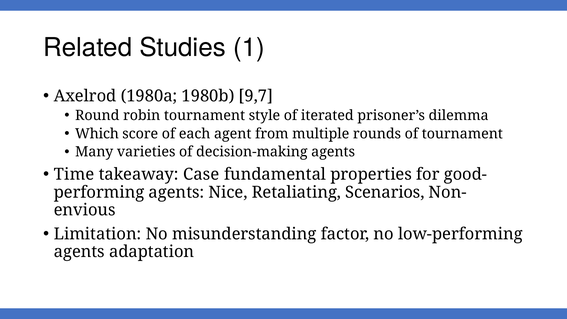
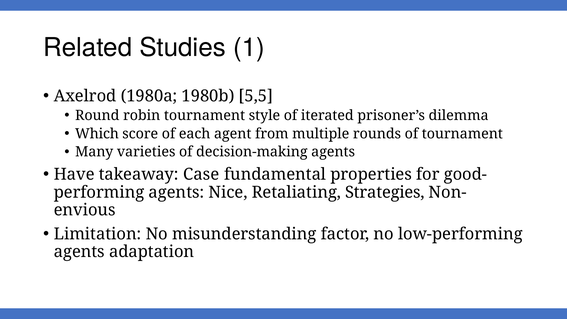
9,7: 9,7 -> 5,5
Time: Time -> Have
Scenarios: Scenarios -> Strategies
